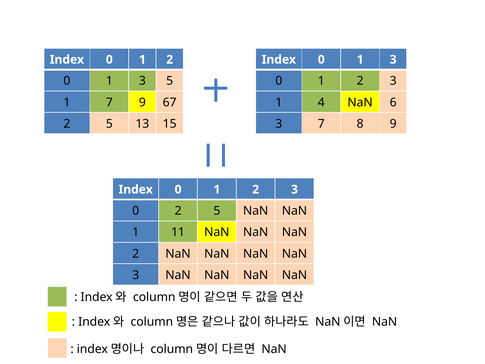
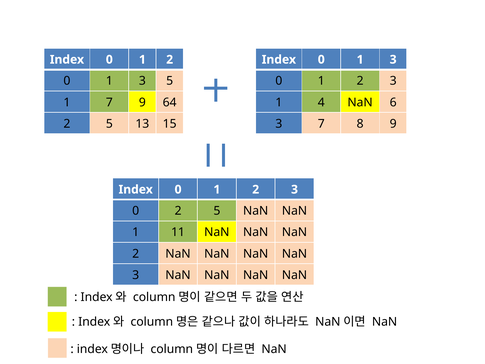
67: 67 -> 64
